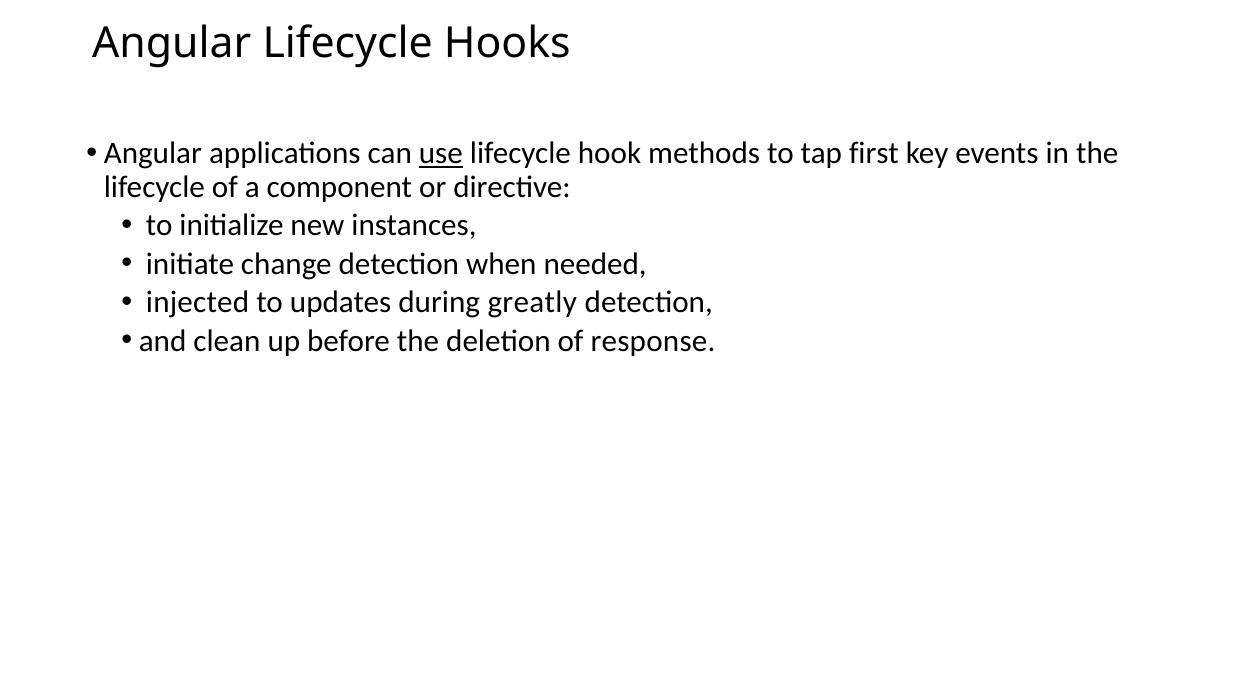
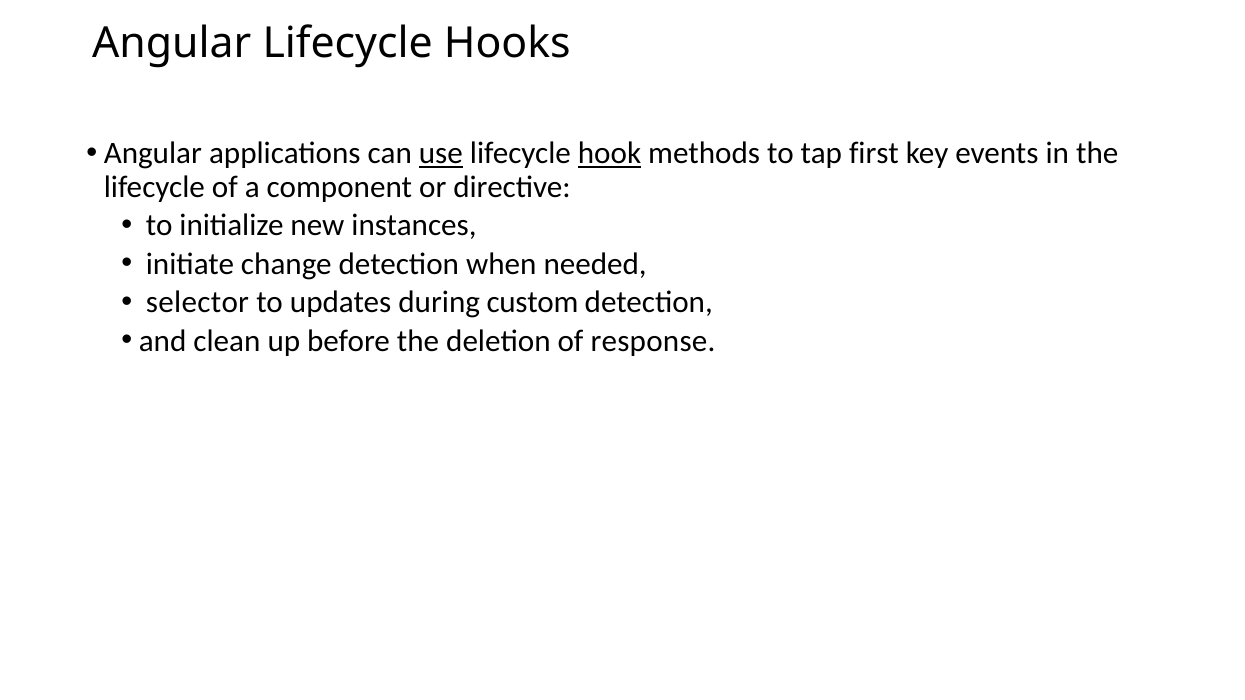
hook underline: none -> present
injected: injected -> selector
greatly: greatly -> custom
